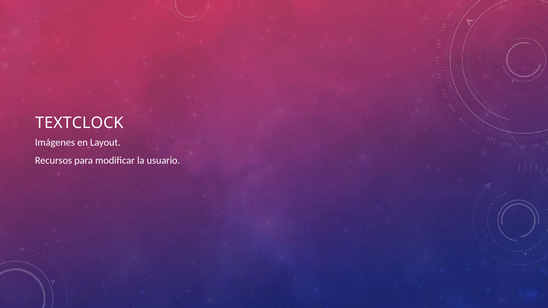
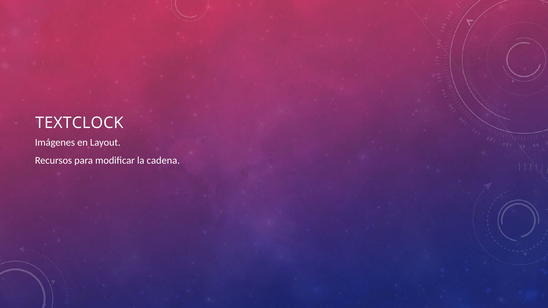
usuario: usuario -> cadena
